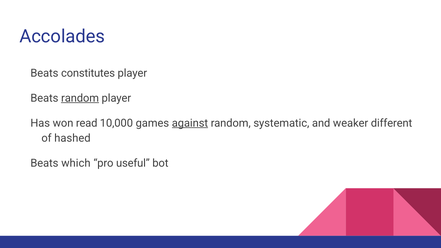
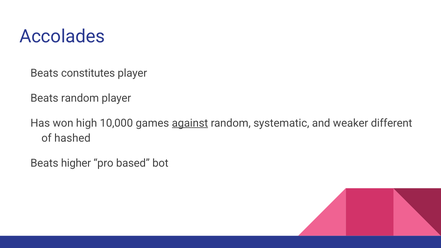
random at (80, 98) underline: present -> none
read: read -> high
which: which -> higher
useful: useful -> based
